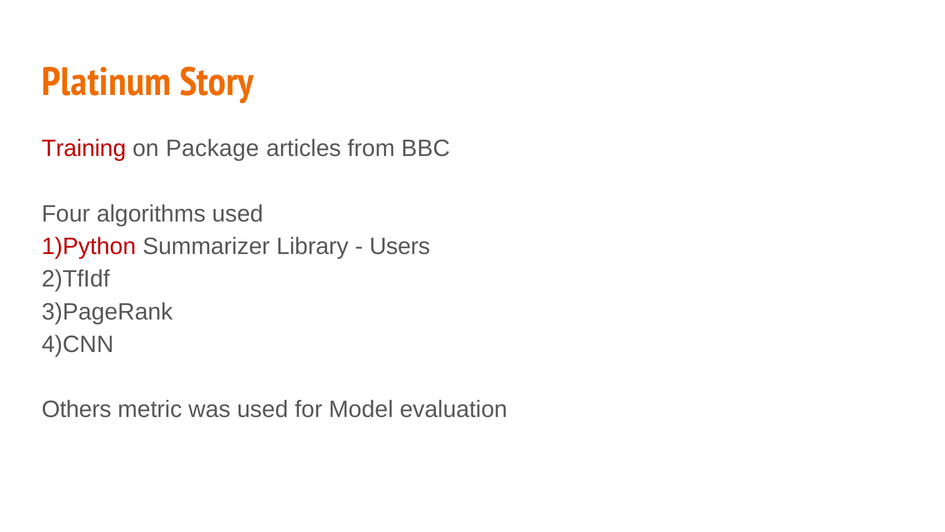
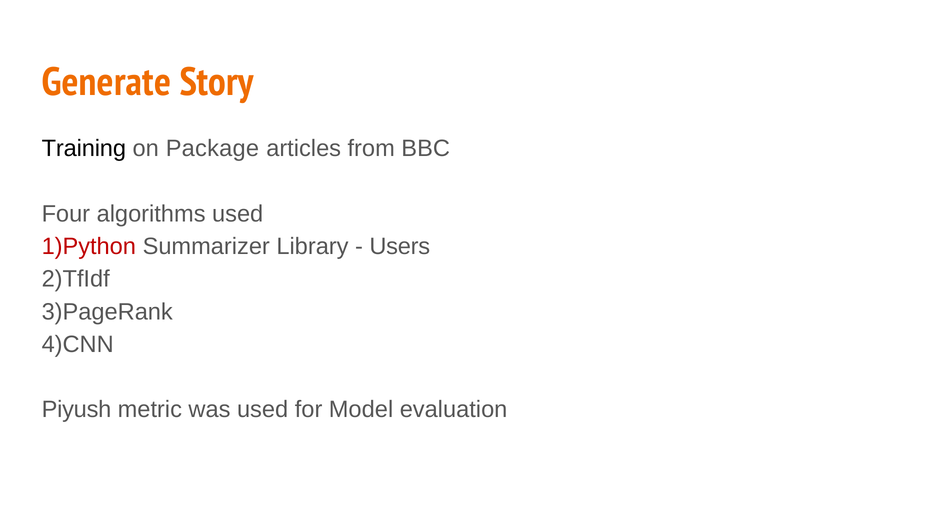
Platinum: Platinum -> Generate
Training colour: red -> black
Others: Others -> Piyush
